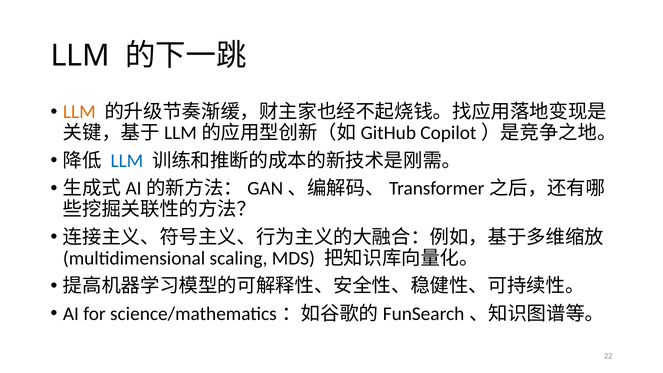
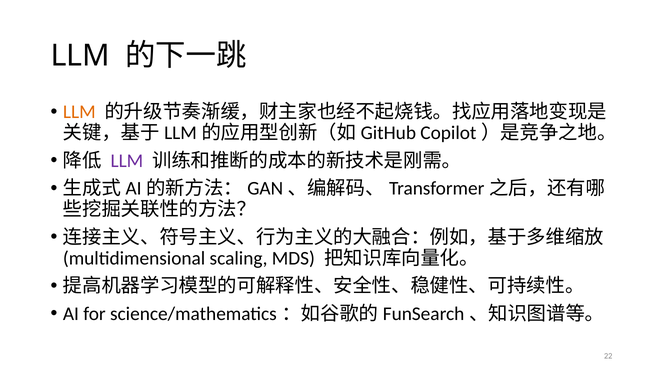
LLM at (127, 161) colour: blue -> purple
